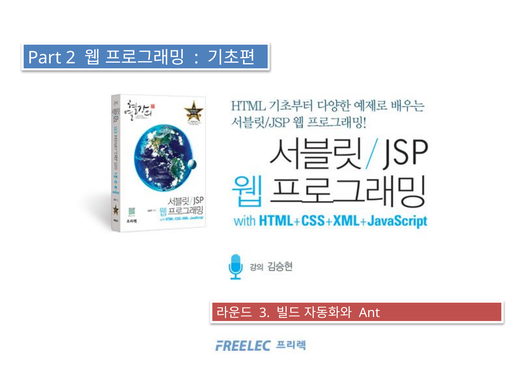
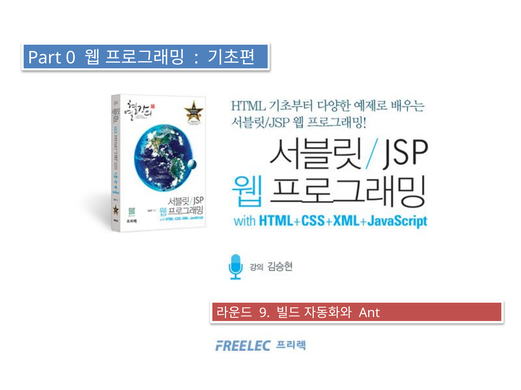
2: 2 -> 0
3: 3 -> 9
